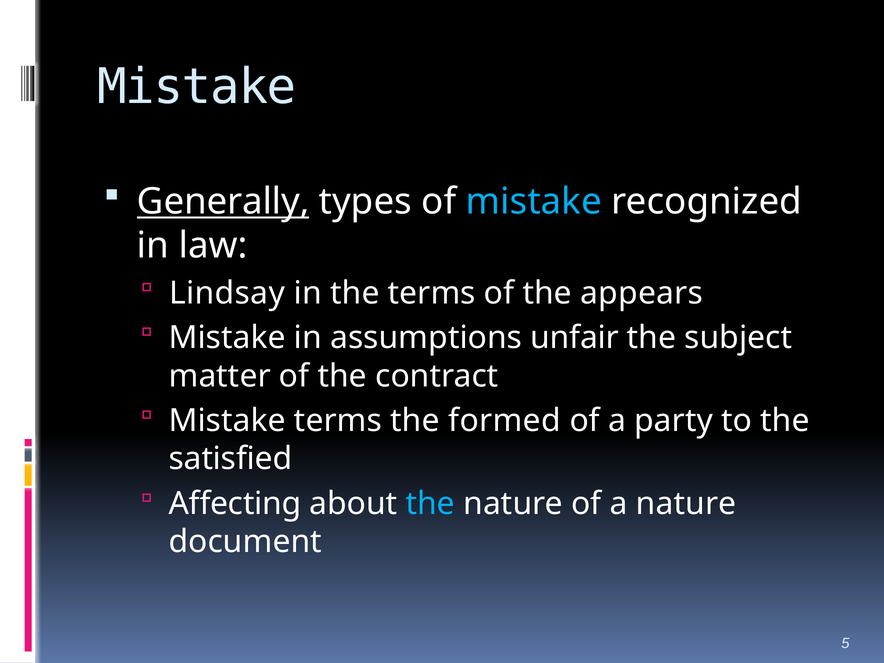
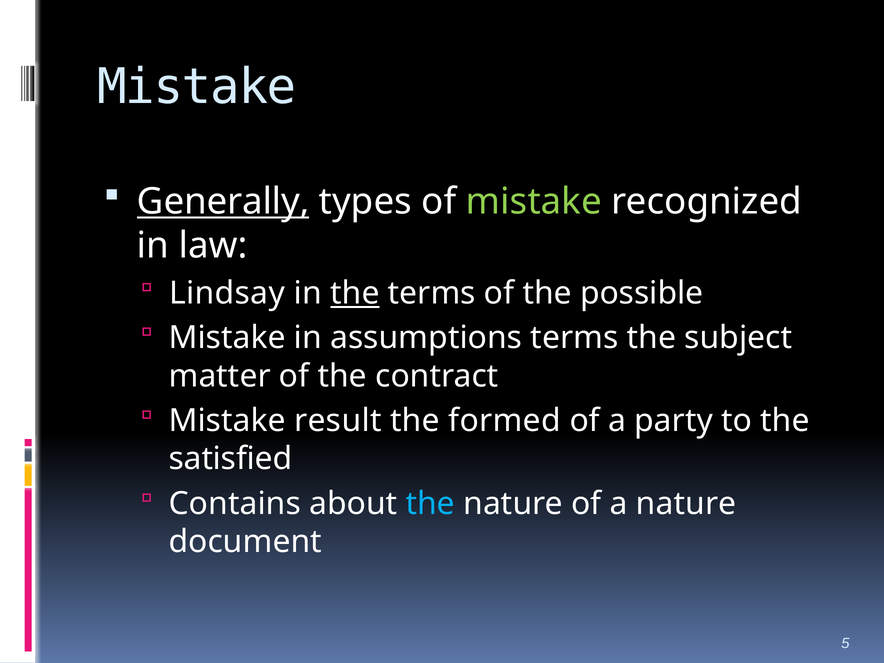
mistake at (534, 202) colour: light blue -> light green
the at (355, 293) underline: none -> present
appears: appears -> possible
assumptions unfair: unfair -> terms
Mistake terms: terms -> result
Affecting: Affecting -> Contains
